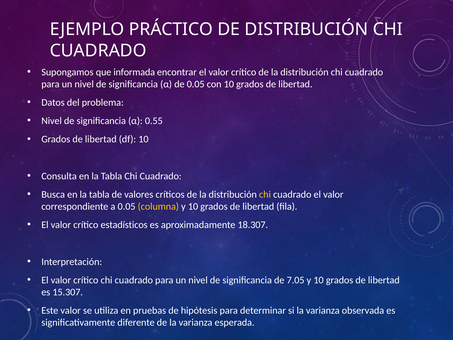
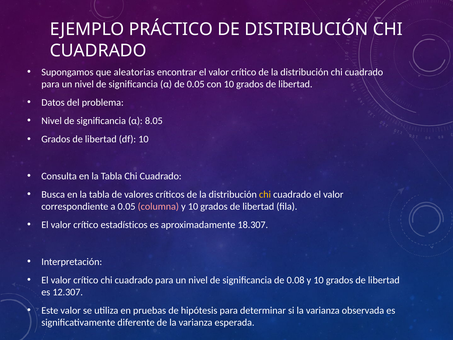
informada: informada -> aleatorias
0.55: 0.55 -> 8.05
columna colour: yellow -> pink
7.05: 7.05 -> 0.08
15.307: 15.307 -> 12.307
